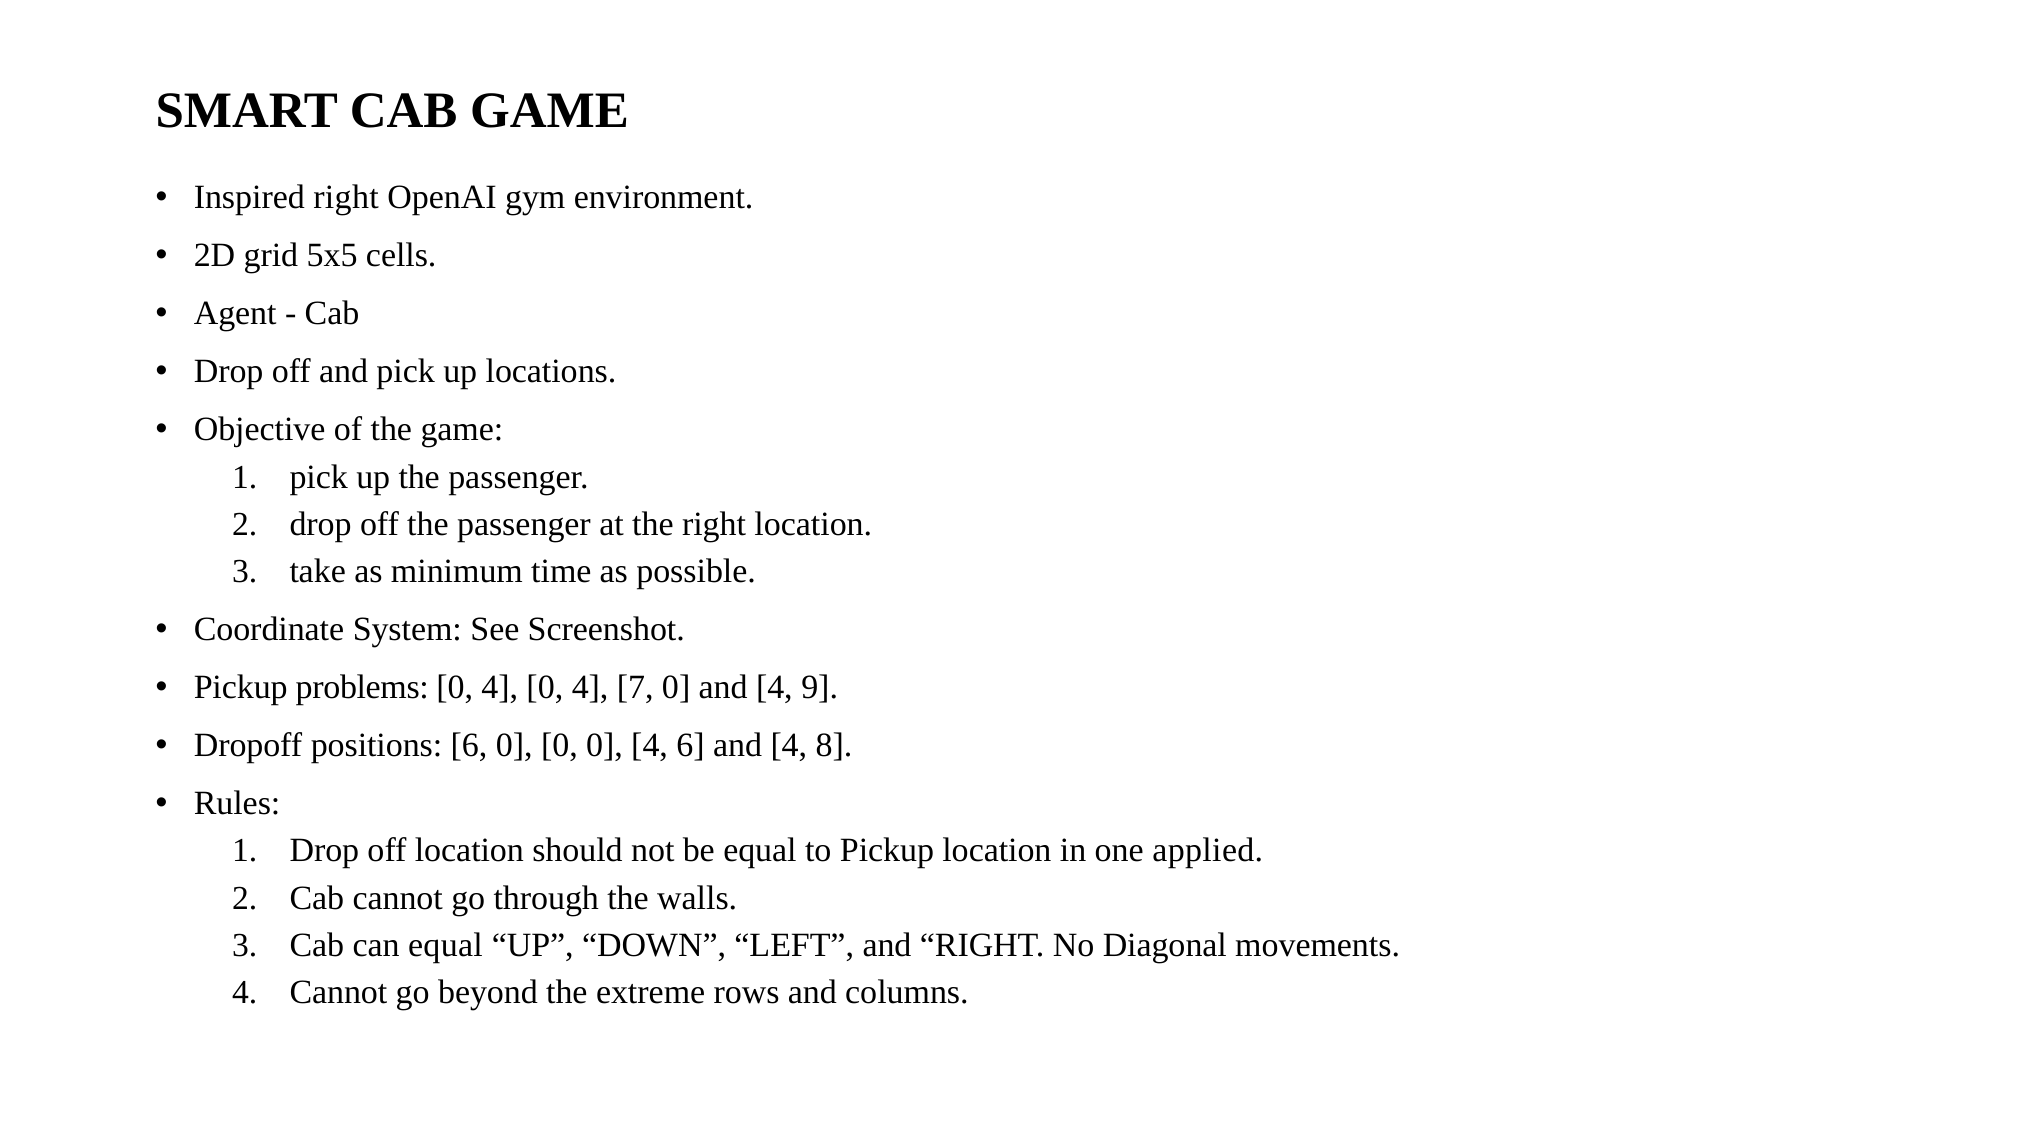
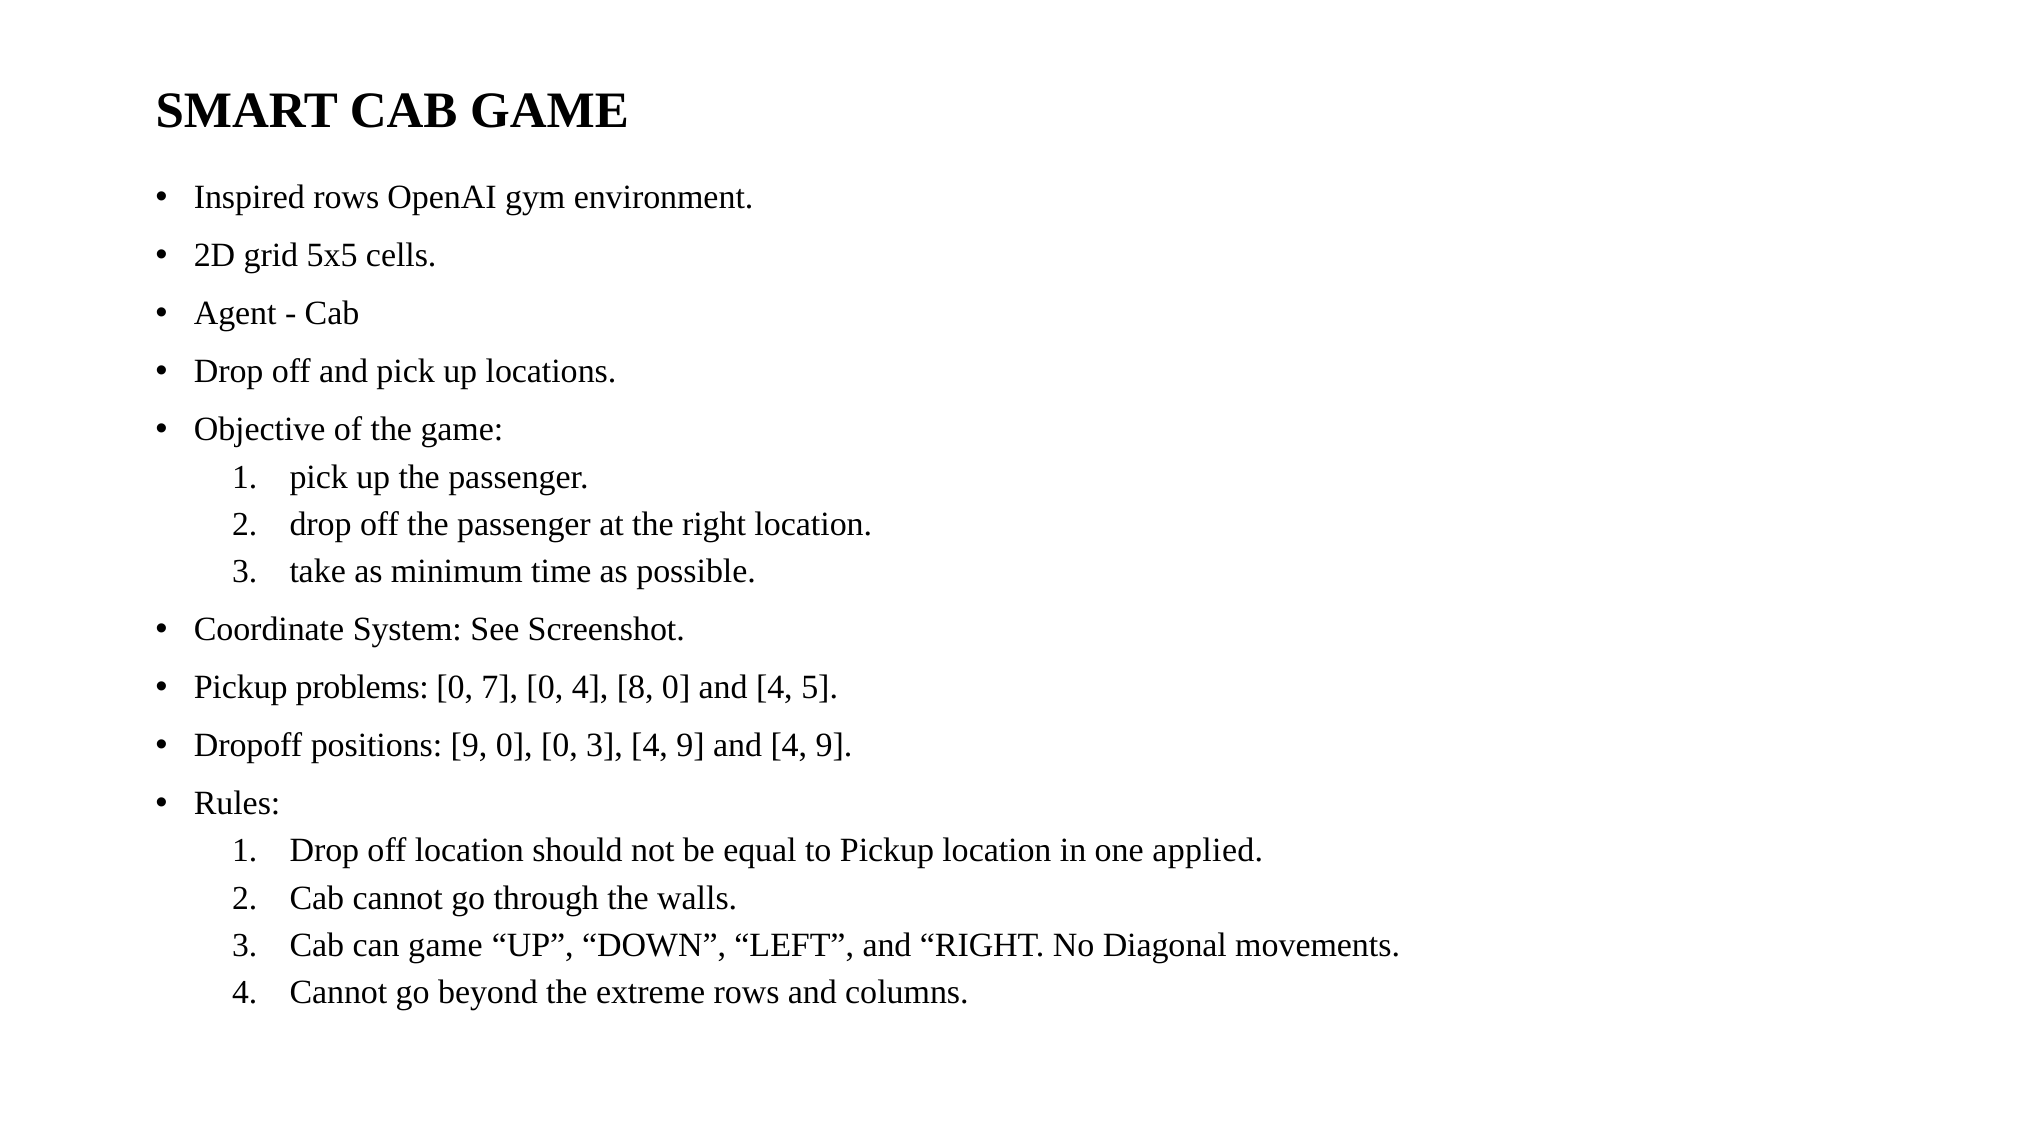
Inspired right: right -> rows
4 at (500, 688): 4 -> 7
7: 7 -> 8
9: 9 -> 5
positions 6: 6 -> 9
0 0 0: 0 -> 3
6 at (691, 746): 6 -> 9
and 4 8: 8 -> 9
can equal: equal -> game
